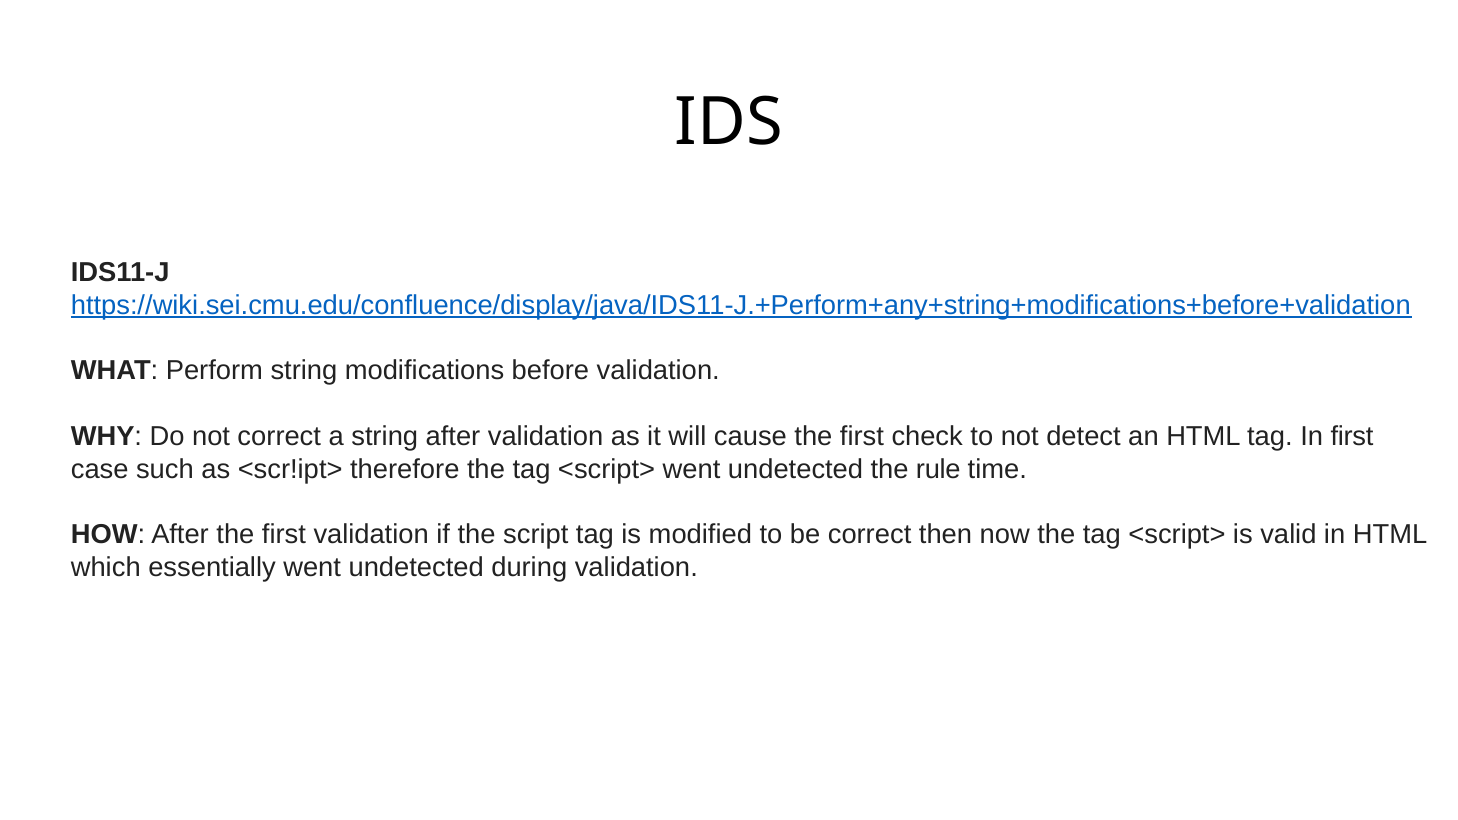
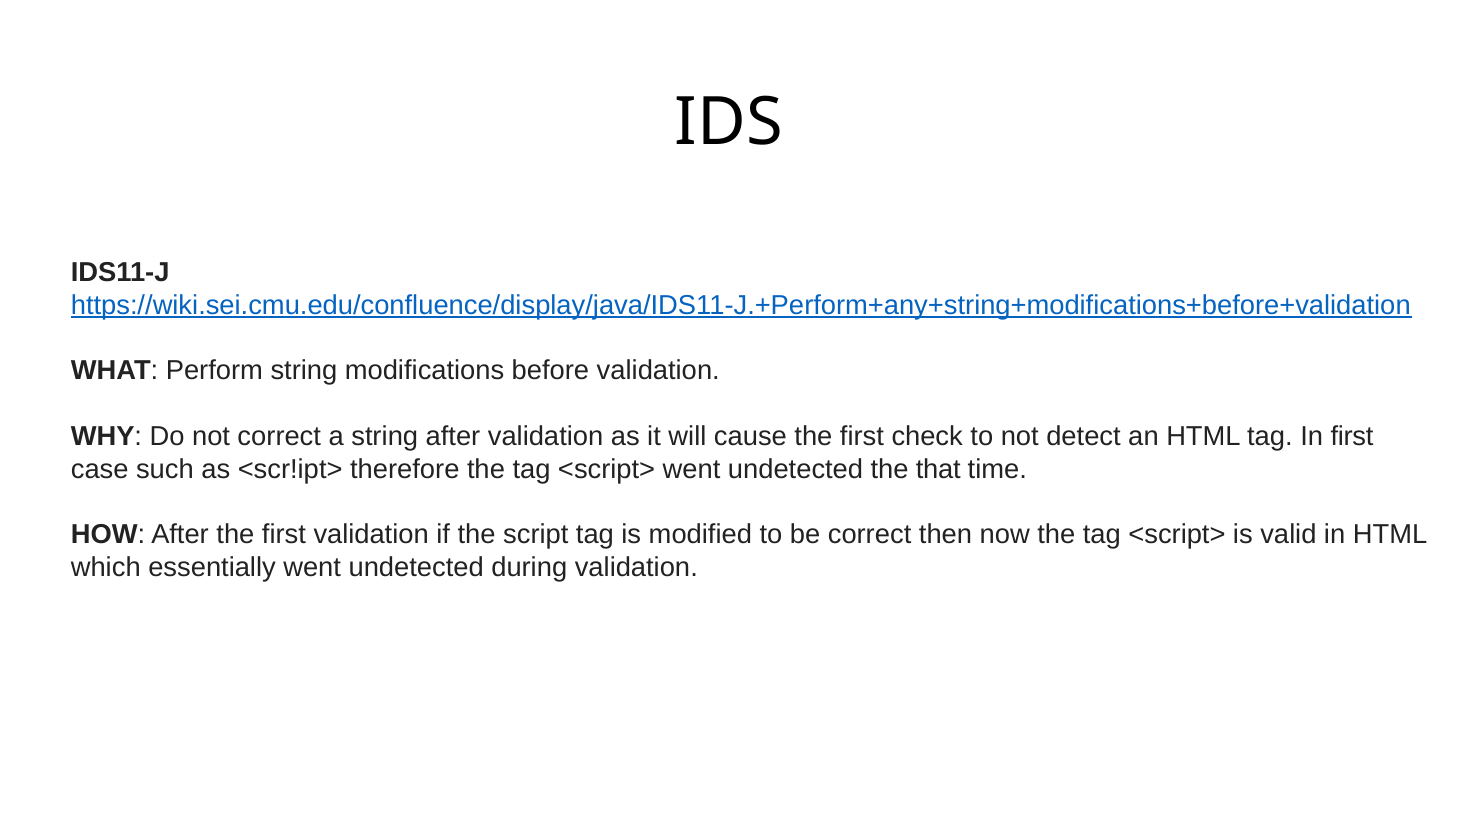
rule: rule -> that
